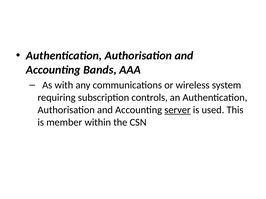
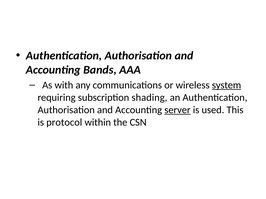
system underline: none -> present
controls: controls -> shading
member: member -> protocol
